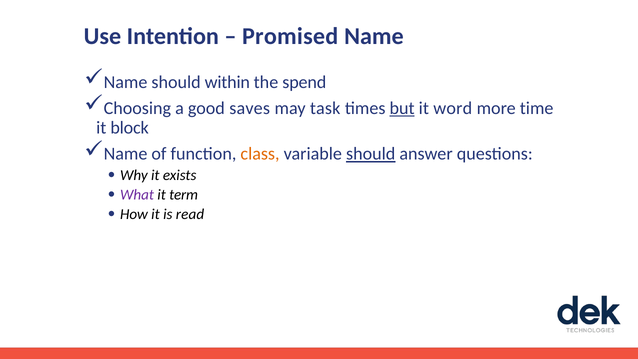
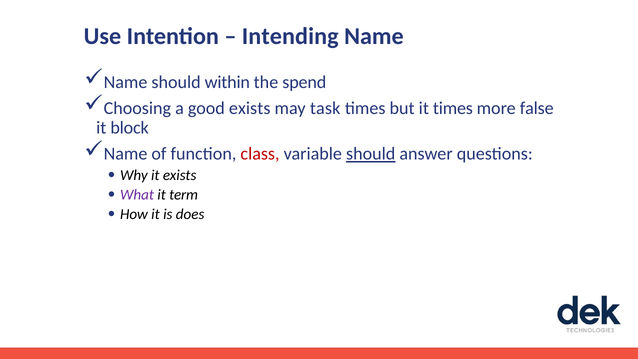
Promised: Promised -> Intending
good saves: saves -> exists
but underline: present -> none
it word: word -> times
time: time -> false
class colour: orange -> red
read: read -> does
